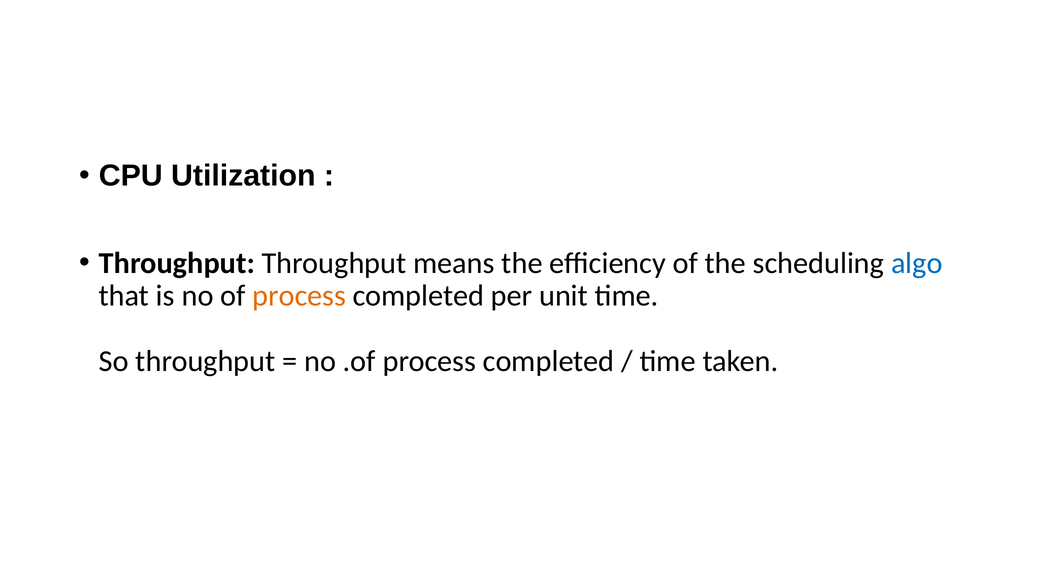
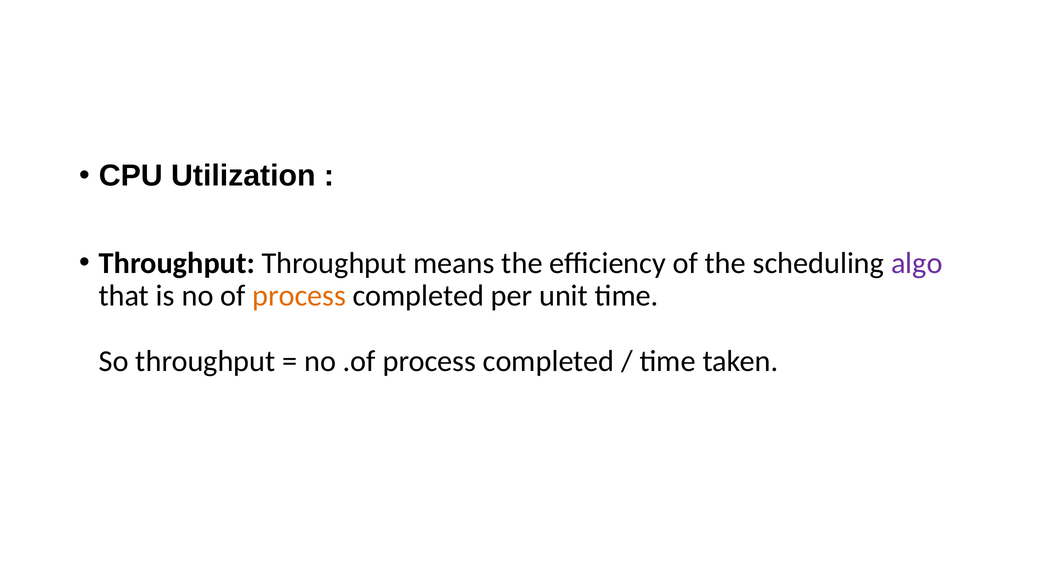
algo colour: blue -> purple
